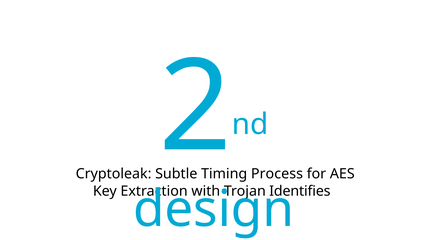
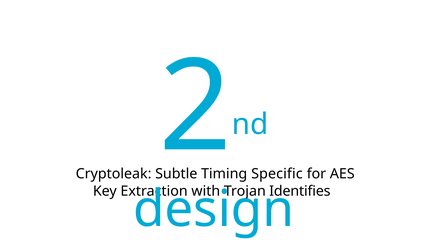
Process: Process -> Specific
